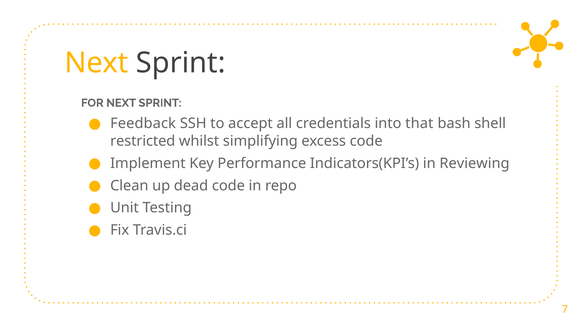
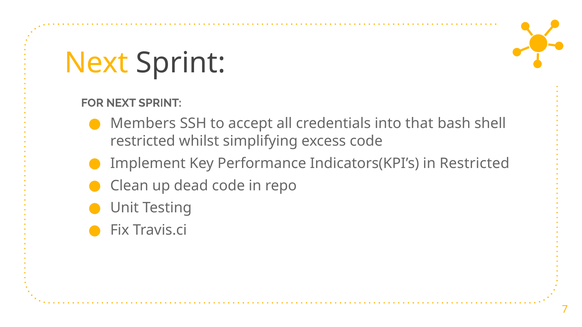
Feedback: Feedback -> Members
in Reviewing: Reviewing -> Restricted
